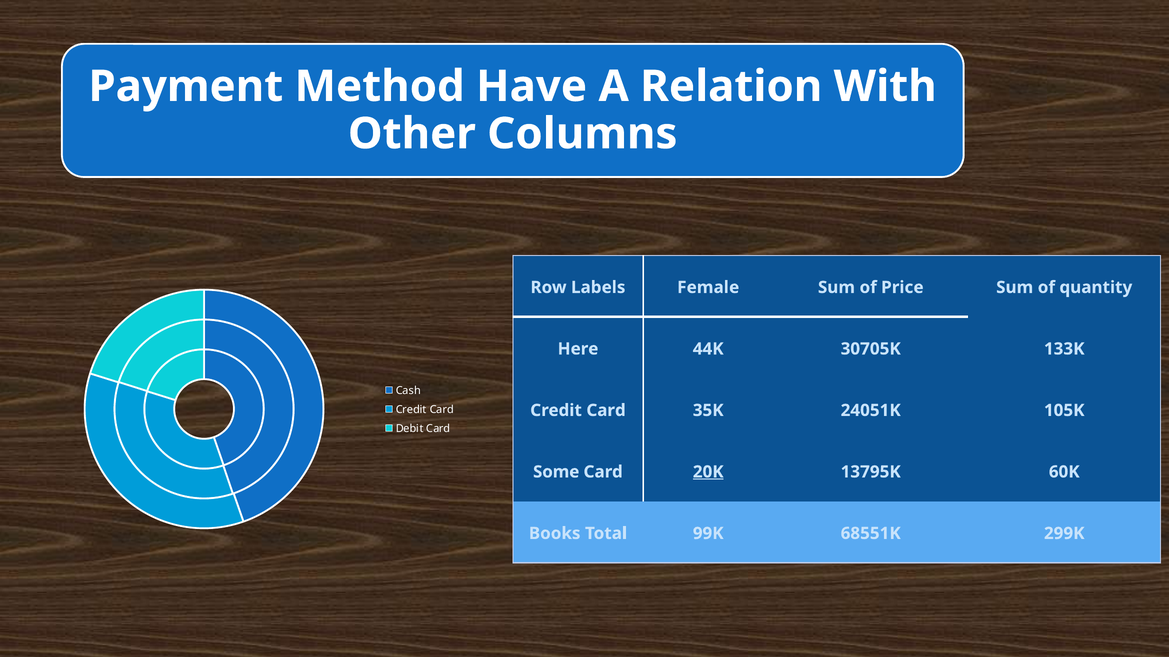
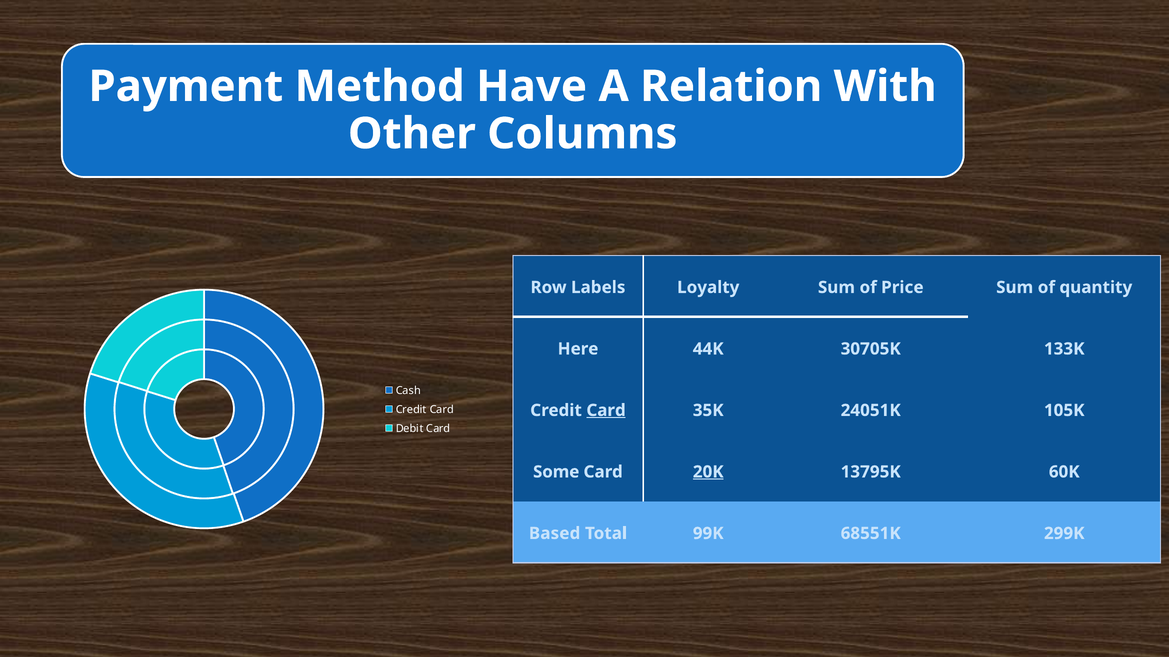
Female: Female -> Loyalty
Card at (606, 411) underline: none -> present
Books: Books -> Based
